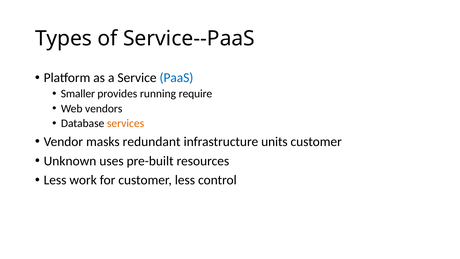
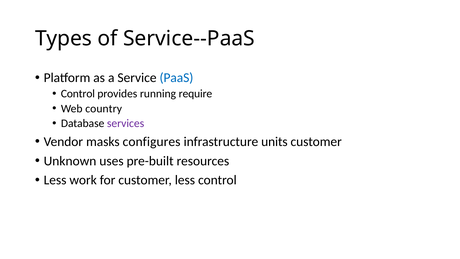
Smaller at (78, 94): Smaller -> Control
vendors: vendors -> country
services colour: orange -> purple
redundant: redundant -> configures
